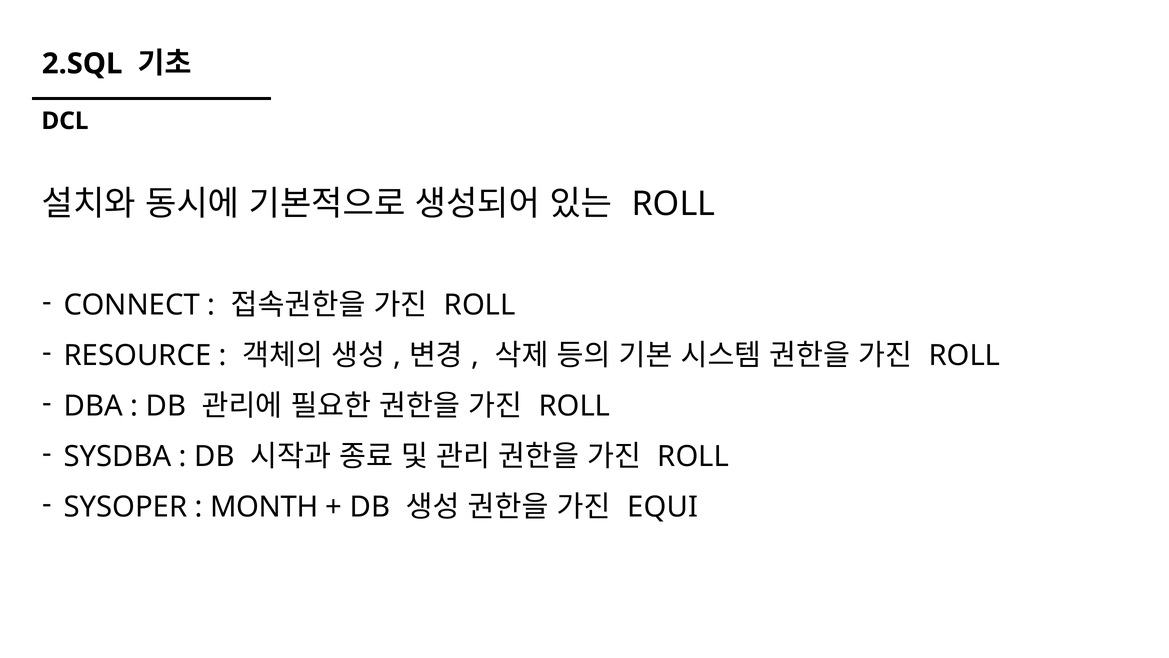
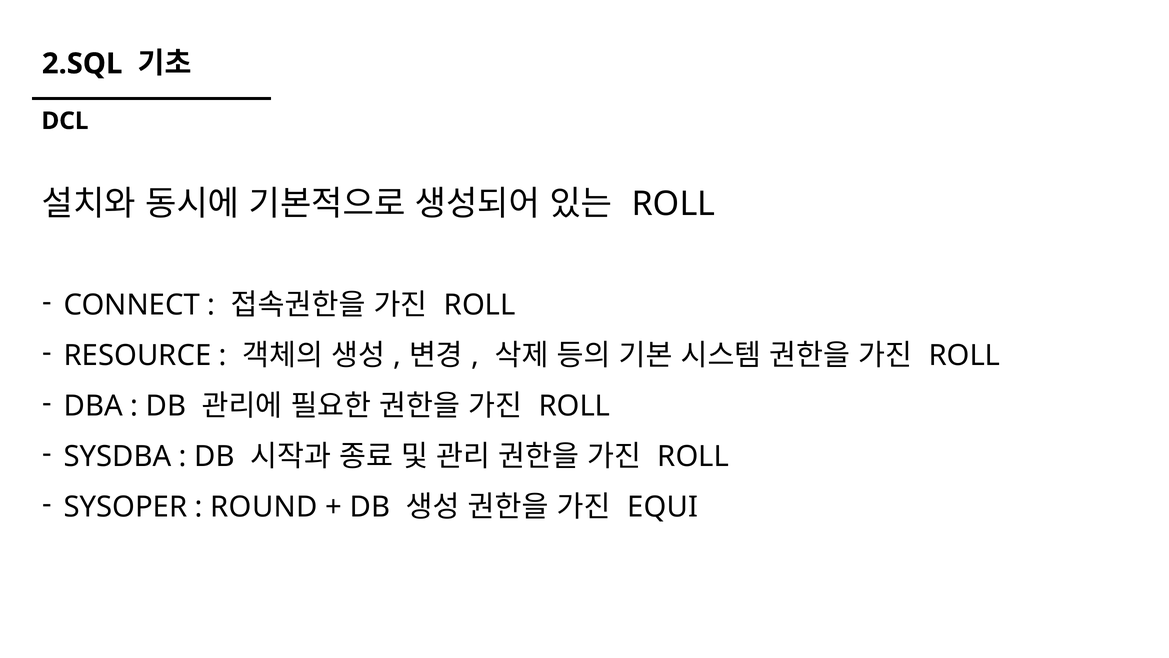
MONTH: MONTH -> ROUND
